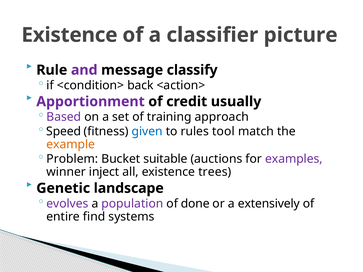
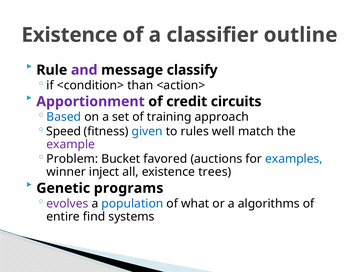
picture: picture -> outline
back: back -> than
usually: usually -> circuits
Based colour: purple -> blue
tool: tool -> well
example colour: orange -> purple
suitable: suitable -> favored
examples colour: purple -> blue
landscape: landscape -> programs
population colour: purple -> blue
done: done -> what
extensively: extensively -> algorithms
